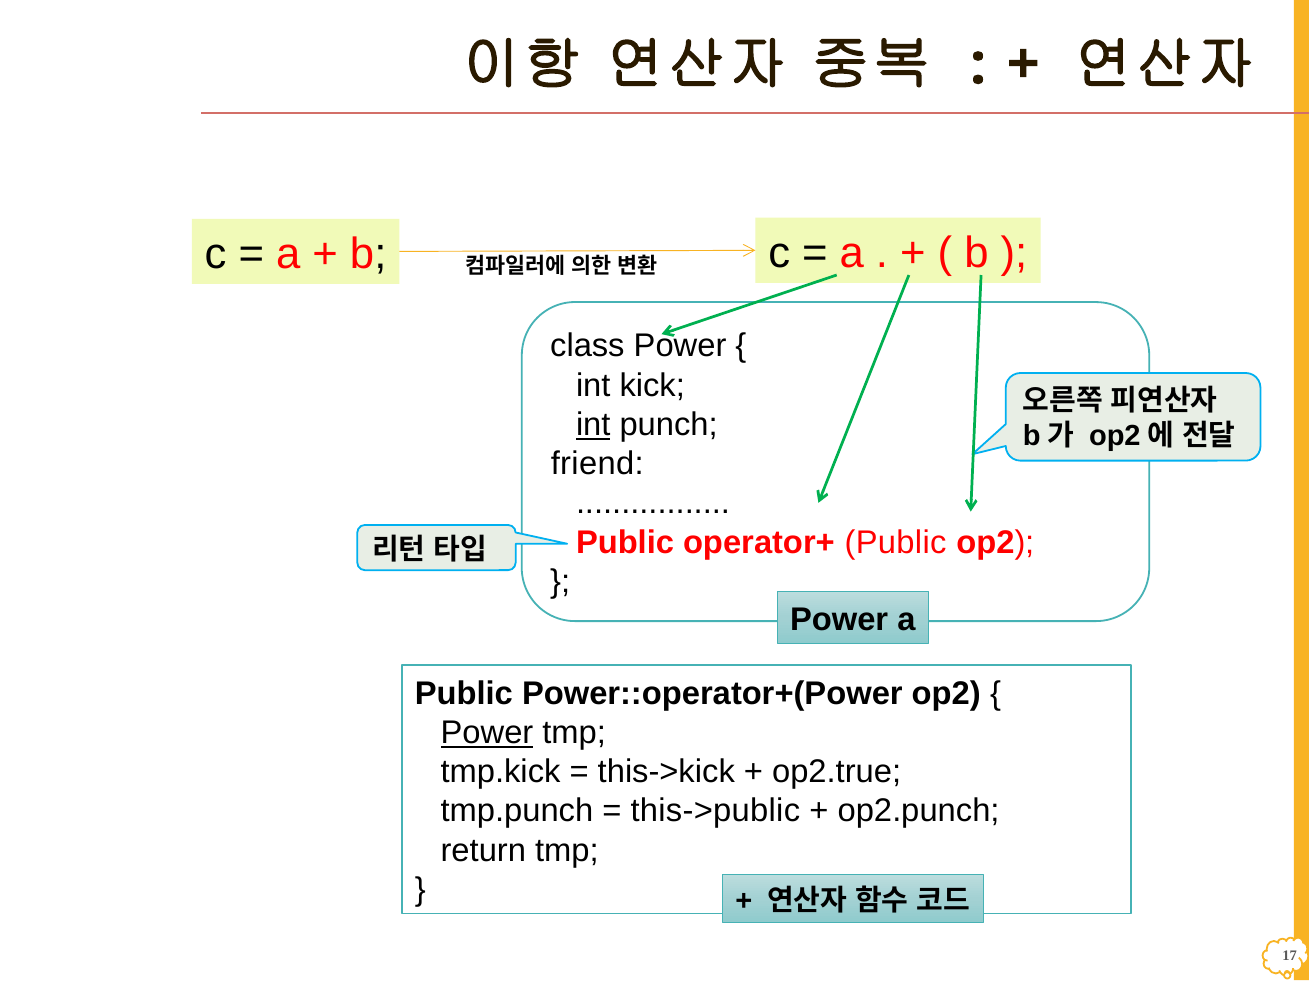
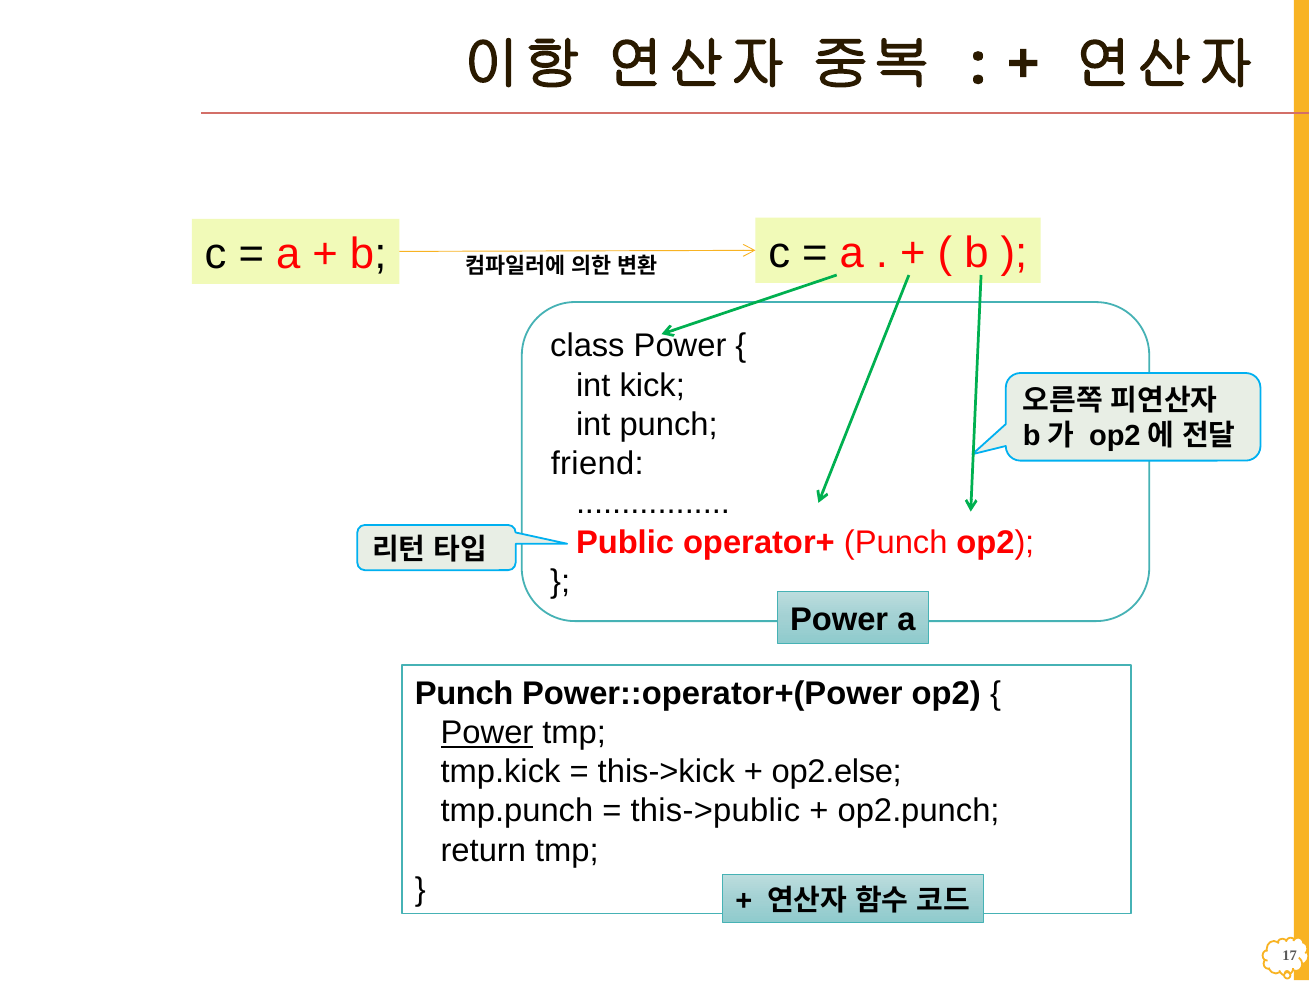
int at (593, 424) underline: present -> none
operator+ Public: Public -> Punch
Public at (464, 693): Public -> Punch
op2.true: op2.true -> op2.else
